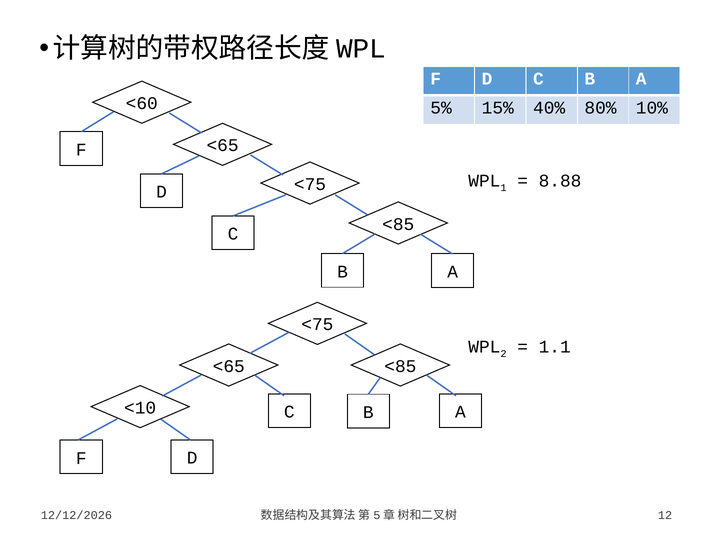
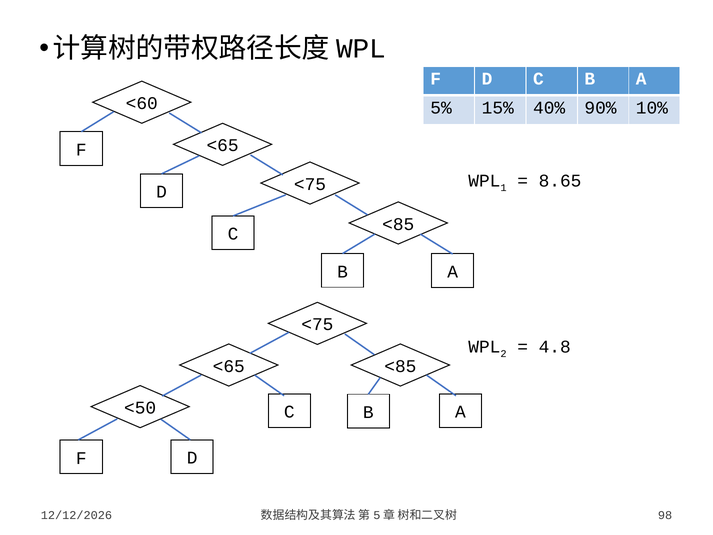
80%: 80% -> 90%
8.88: 8.88 -> 8.65
1.1: 1.1 -> 4.8
<10: <10 -> <50
12: 12 -> 98
